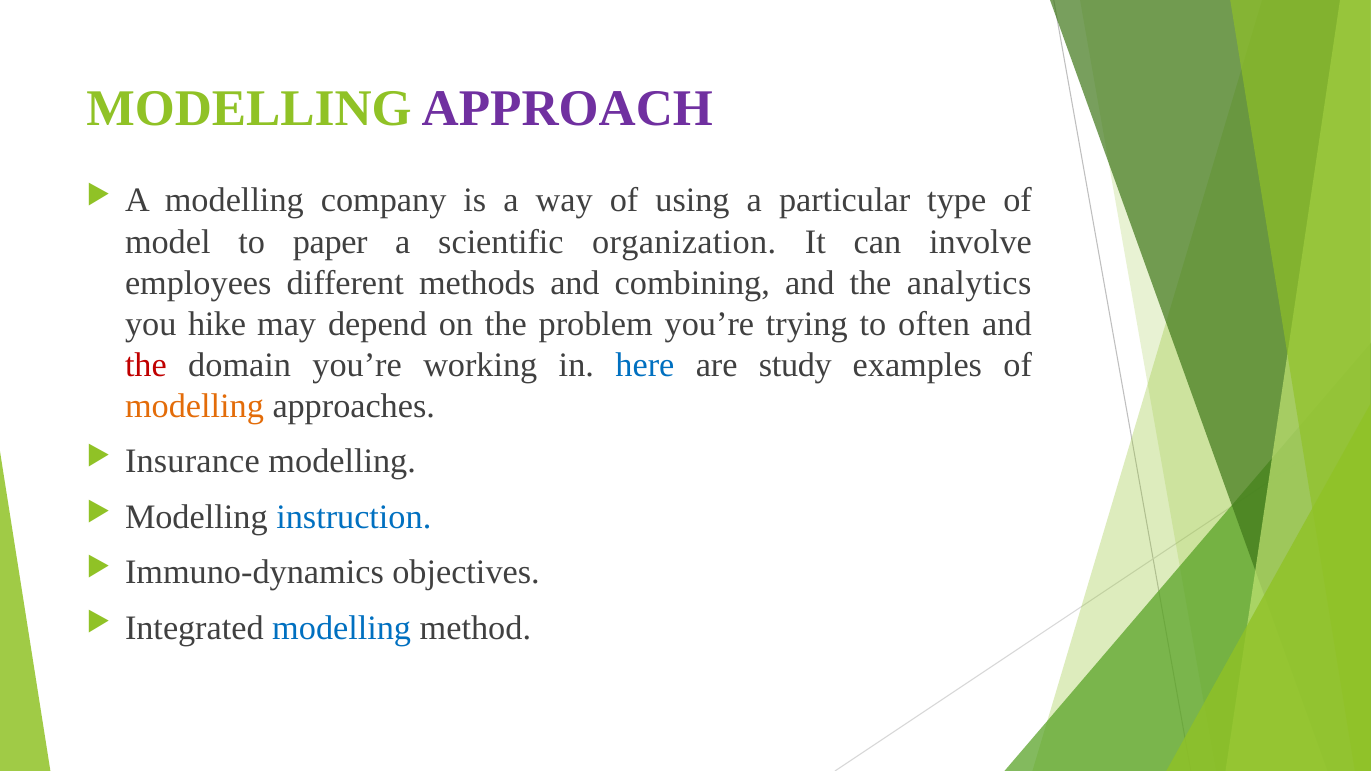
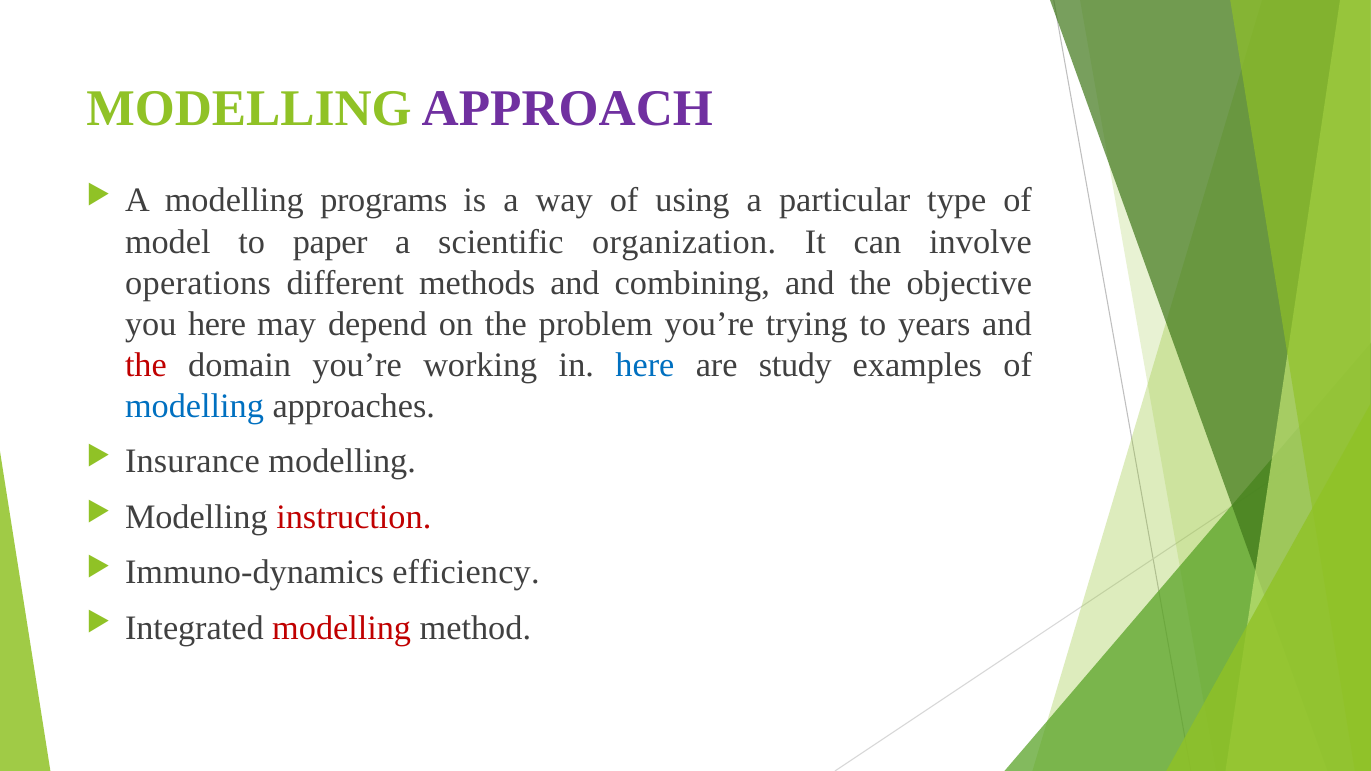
company: company -> programs
employees: employees -> operations
analytics: analytics -> objective
you hike: hike -> here
often: often -> years
modelling at (194, 406) colour: orange -> blue
instruction colour: blue -> red
objectives: objectives -> efficiency
modelling at (342, 628) colour: blue -> red
